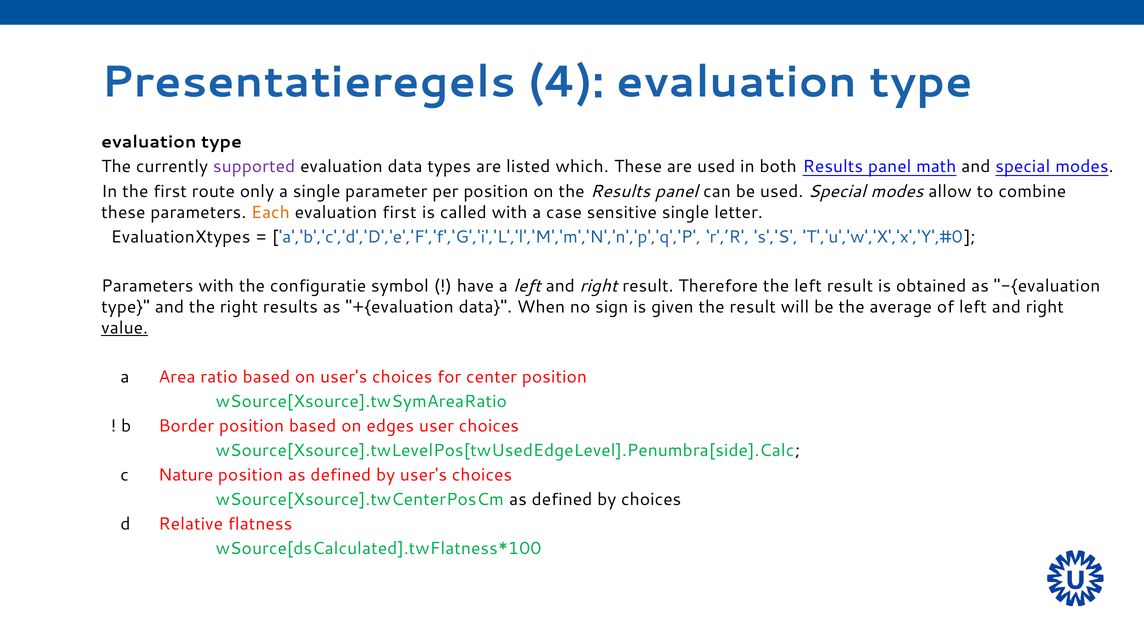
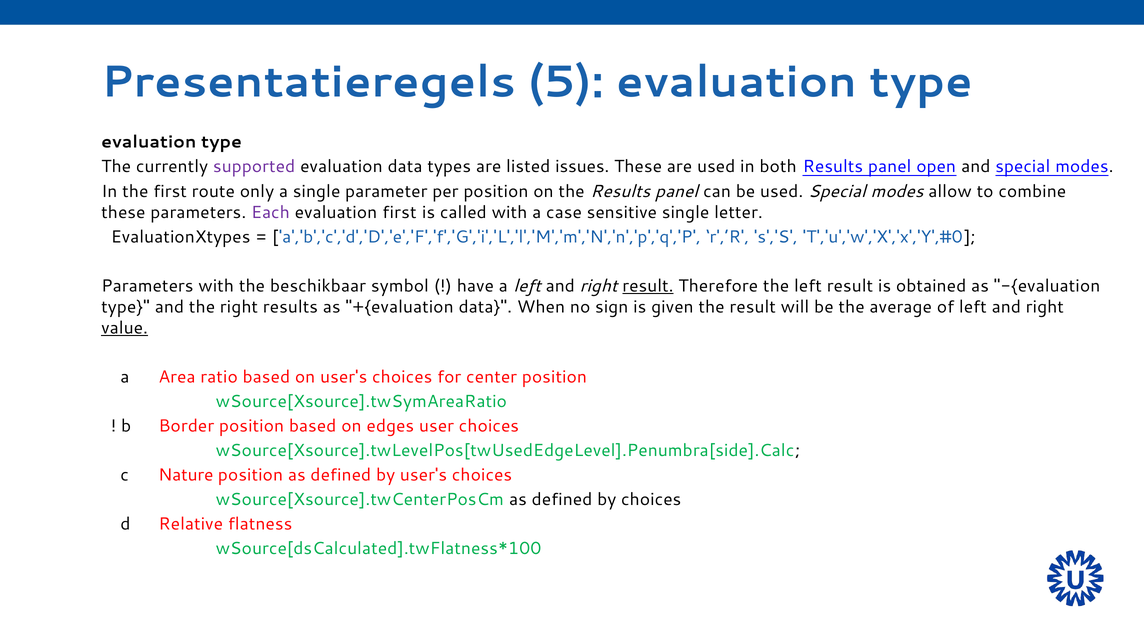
4: 4 -> 5
which: which -> issues
math: math -> open
Each colour: orange -> purple
configuratie: configuratie -> beschikbaar
result at (648, 286) underline: none -> present
